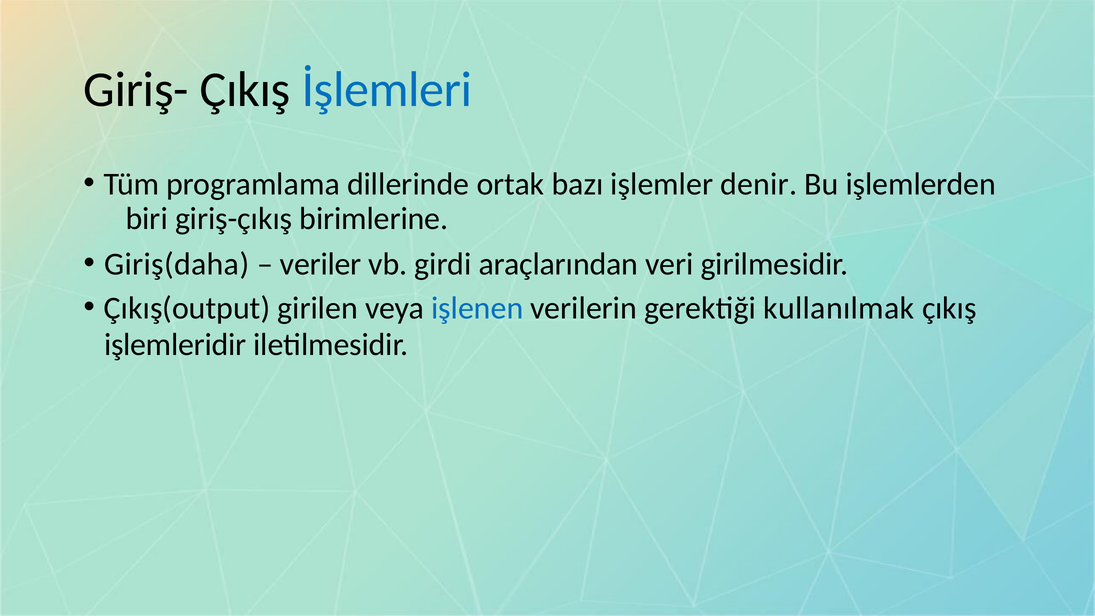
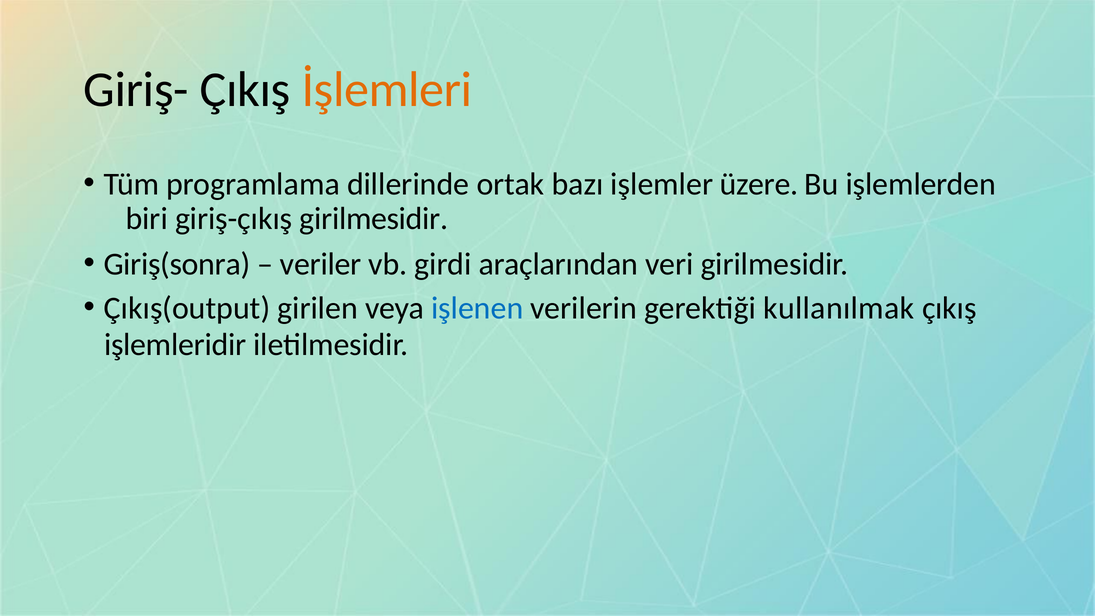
İşlemleri colour: blue -> orange
denir: denir -> üzere
giriş-çıkış birimlerine: birimlerine -> girilmesidir
Giriş(daha: Giriş(daha -> Giriş(sonra
